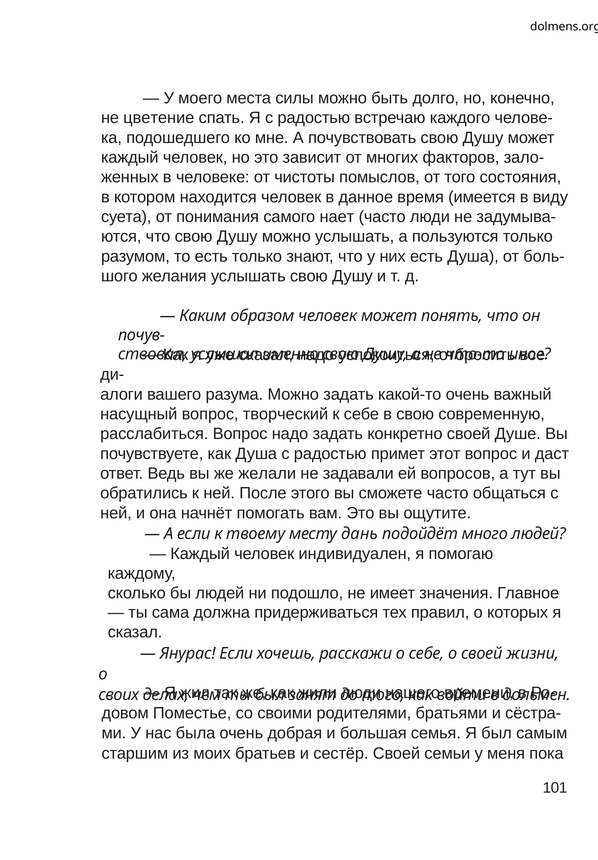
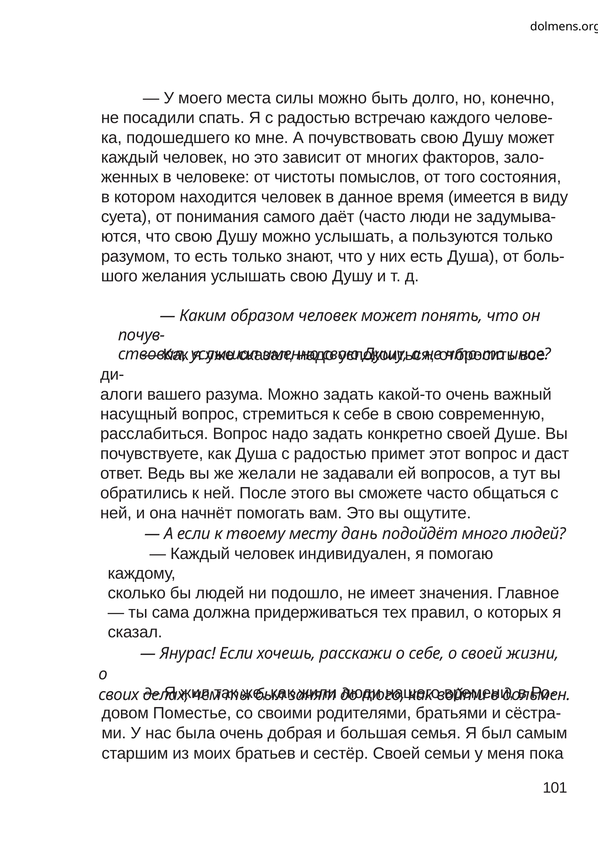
цветение: цветение -> посадили
нает: нает -> даёт
творческий: творческий -> стремиться
